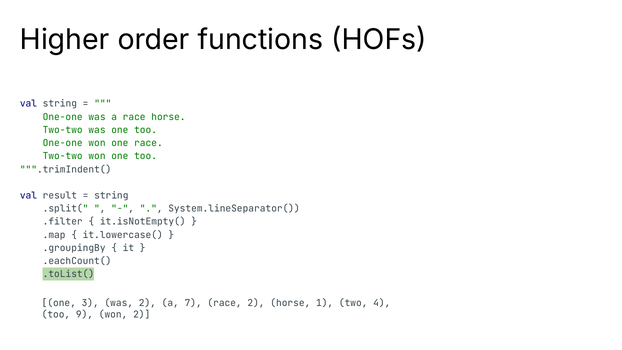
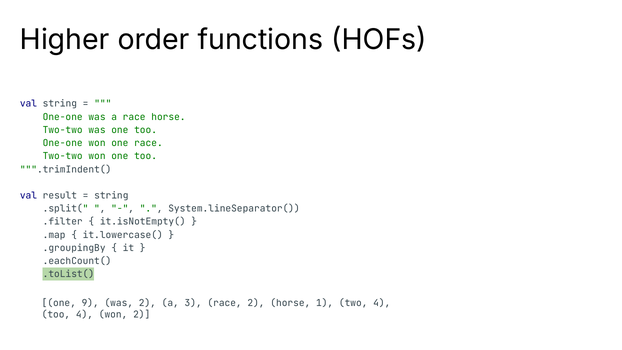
3: 3 -> 9
7: 7 -> 3
too 9: 9 -> 4
